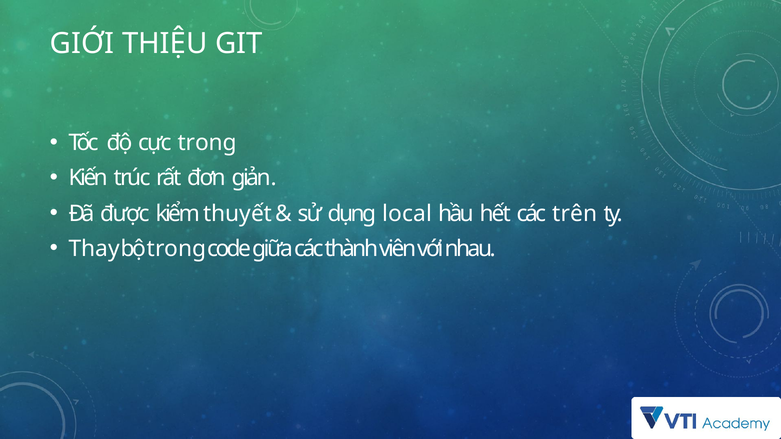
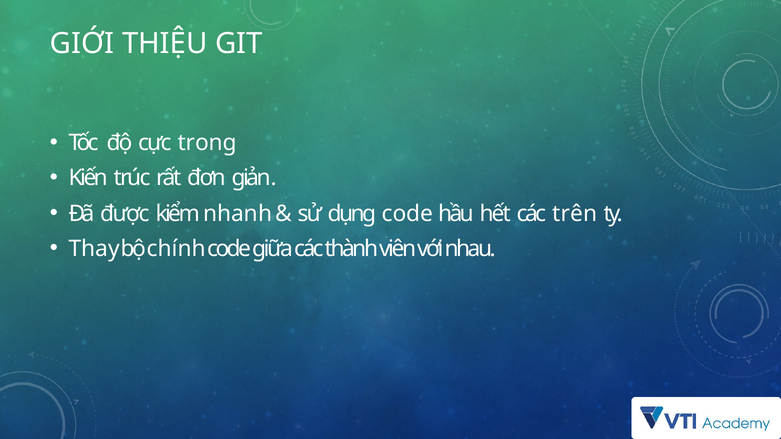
thuyết: thuyết -> nhanh
local at (407, 214): local -> code
bộ trong: trong -> chính
